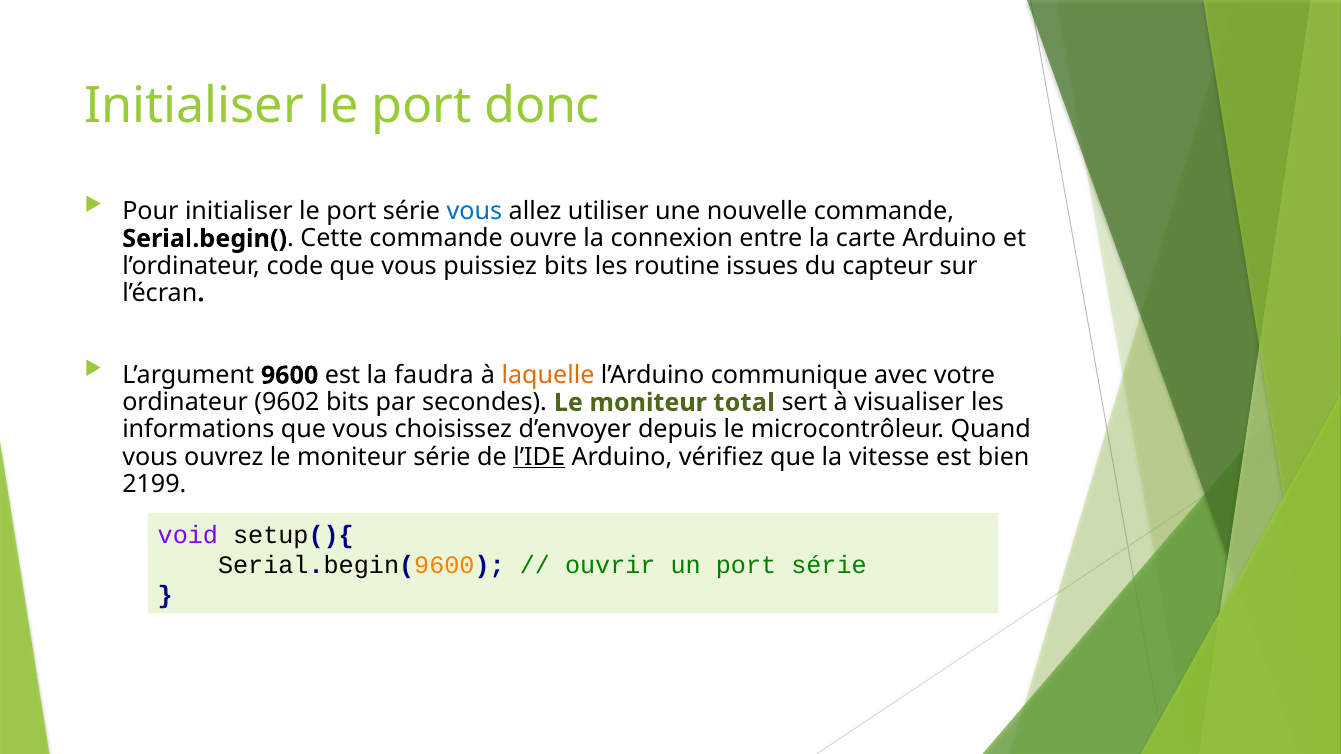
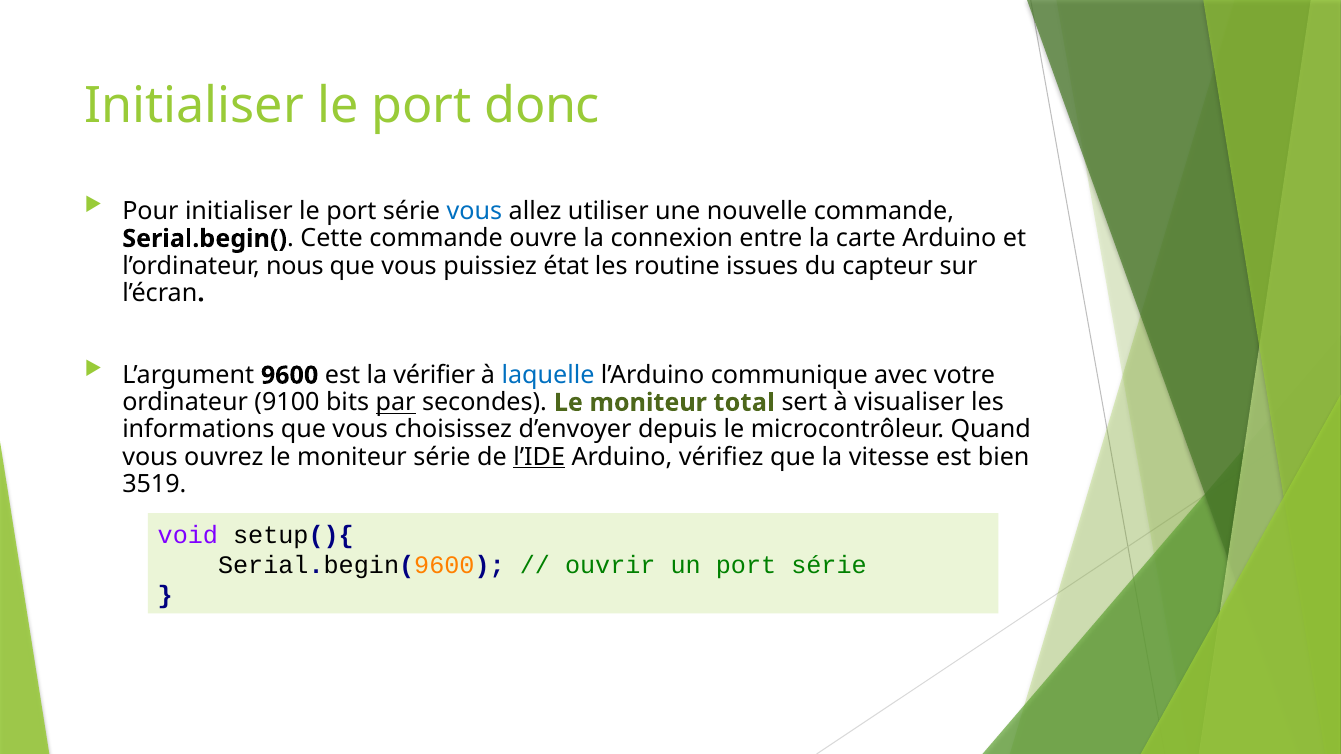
code: code -> nous
puissiez bits: bits -> état
faudra: faudra -> vérifier
laquelle colour: orange -> blue
9602: 9602 -> 9100
par underline: none -> present
2199: 2199 -> 3519
